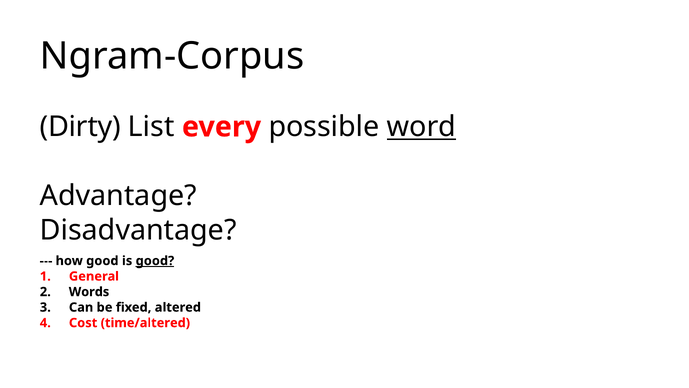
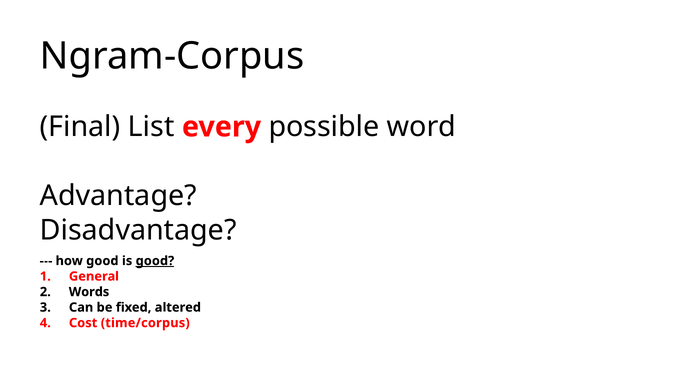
Dirty: Dirty -> Final
word underline: present -> none
time/altered: time/altered -> time/corpus
